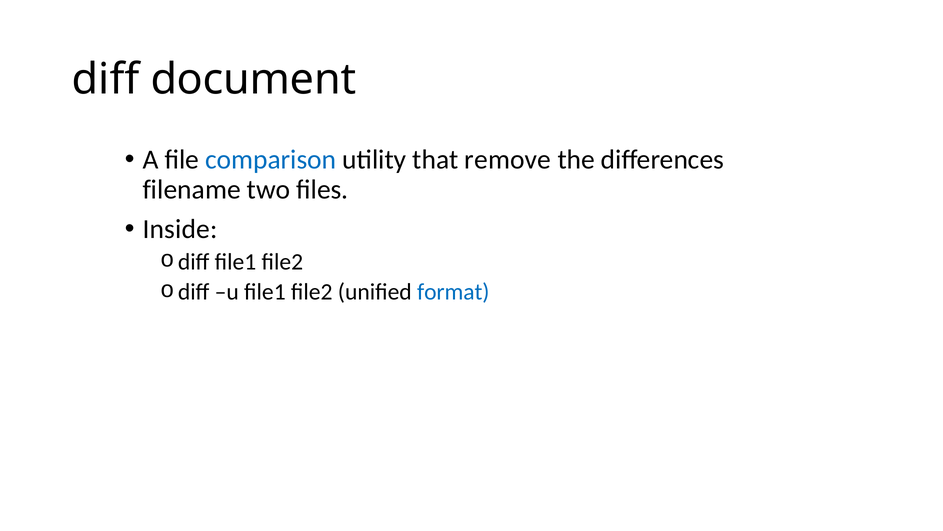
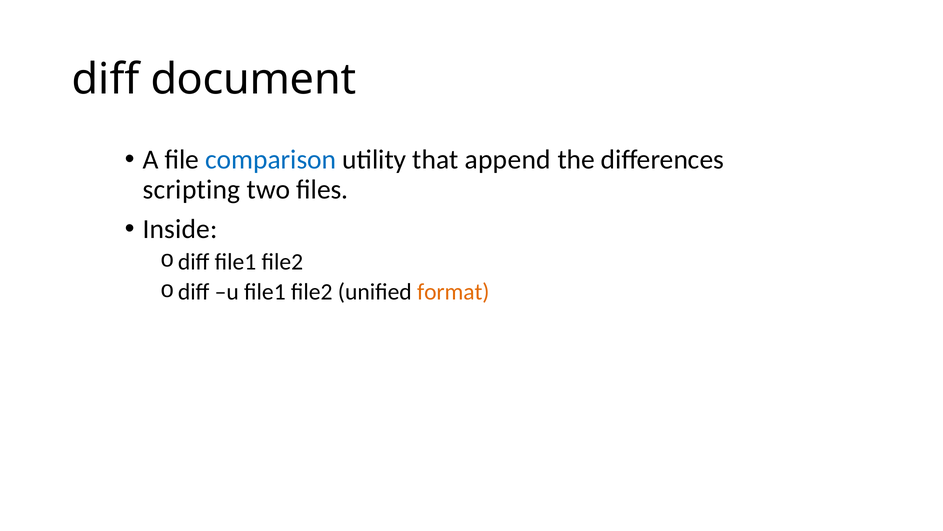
remove: remove -> append
filename: filename -> scripting
format colour: blue -> orange
